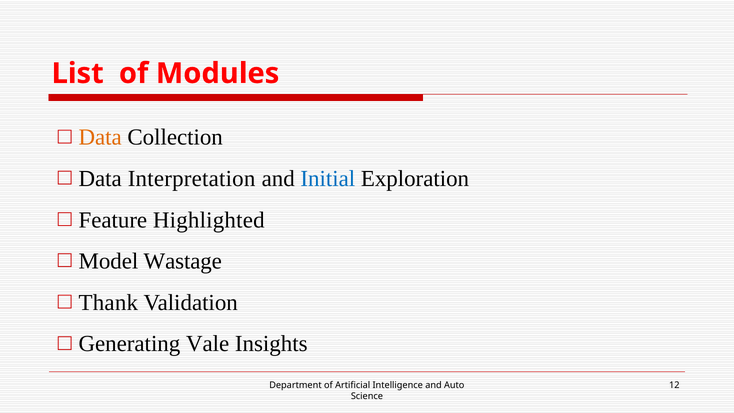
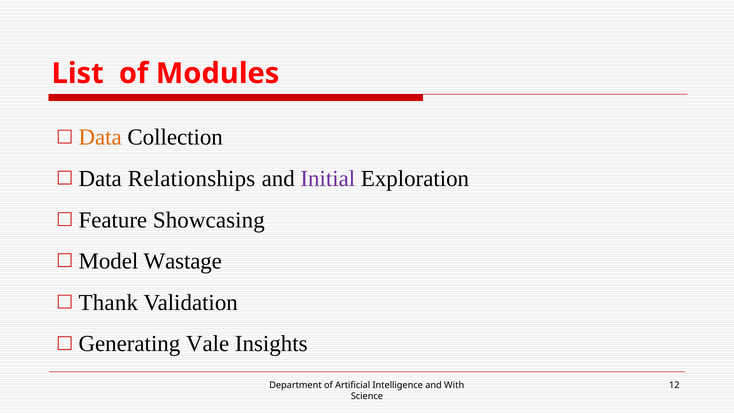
Interpretation: Interpretation -> Relationships
Initial colour: blue -> purple
Highlighted: Highlighted -> Showcasing
Auto: Auto -> With
